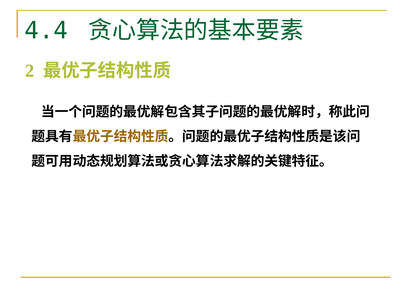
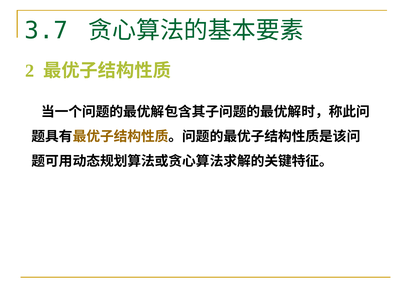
4.4: 4.4 -> 3.7
